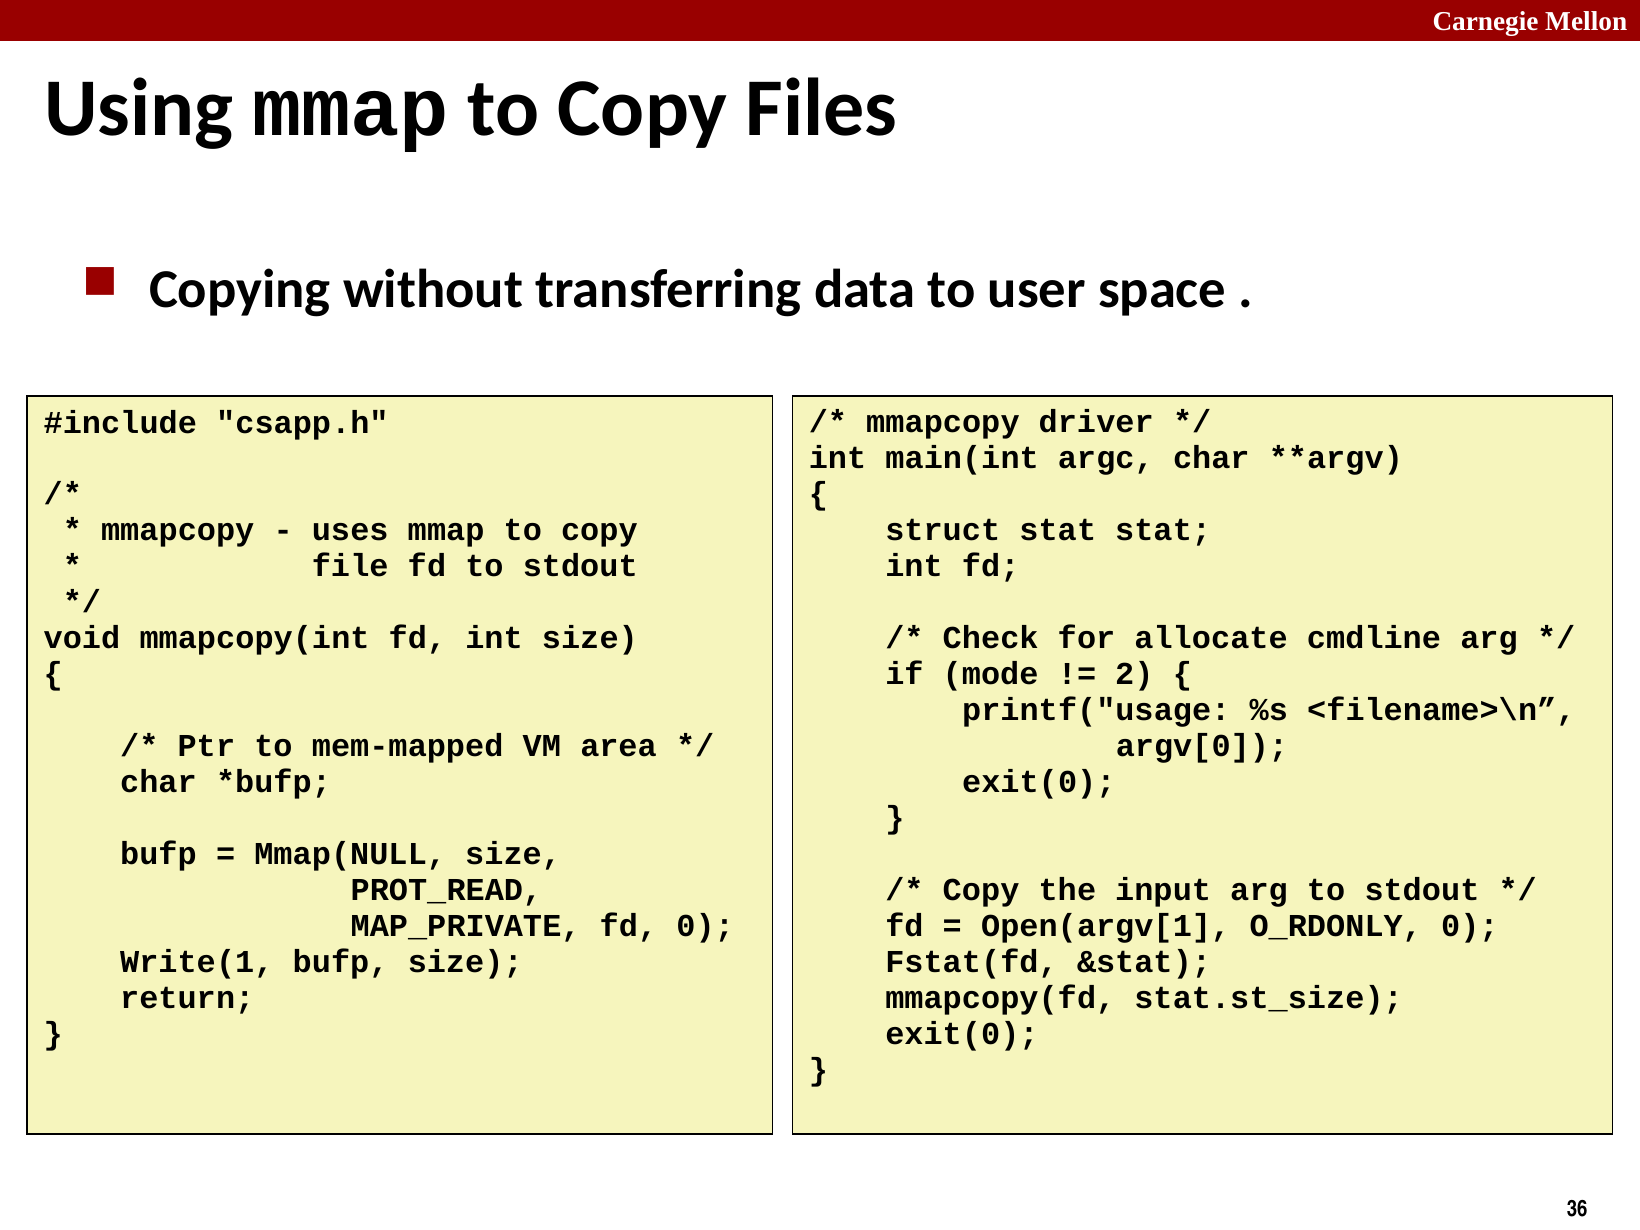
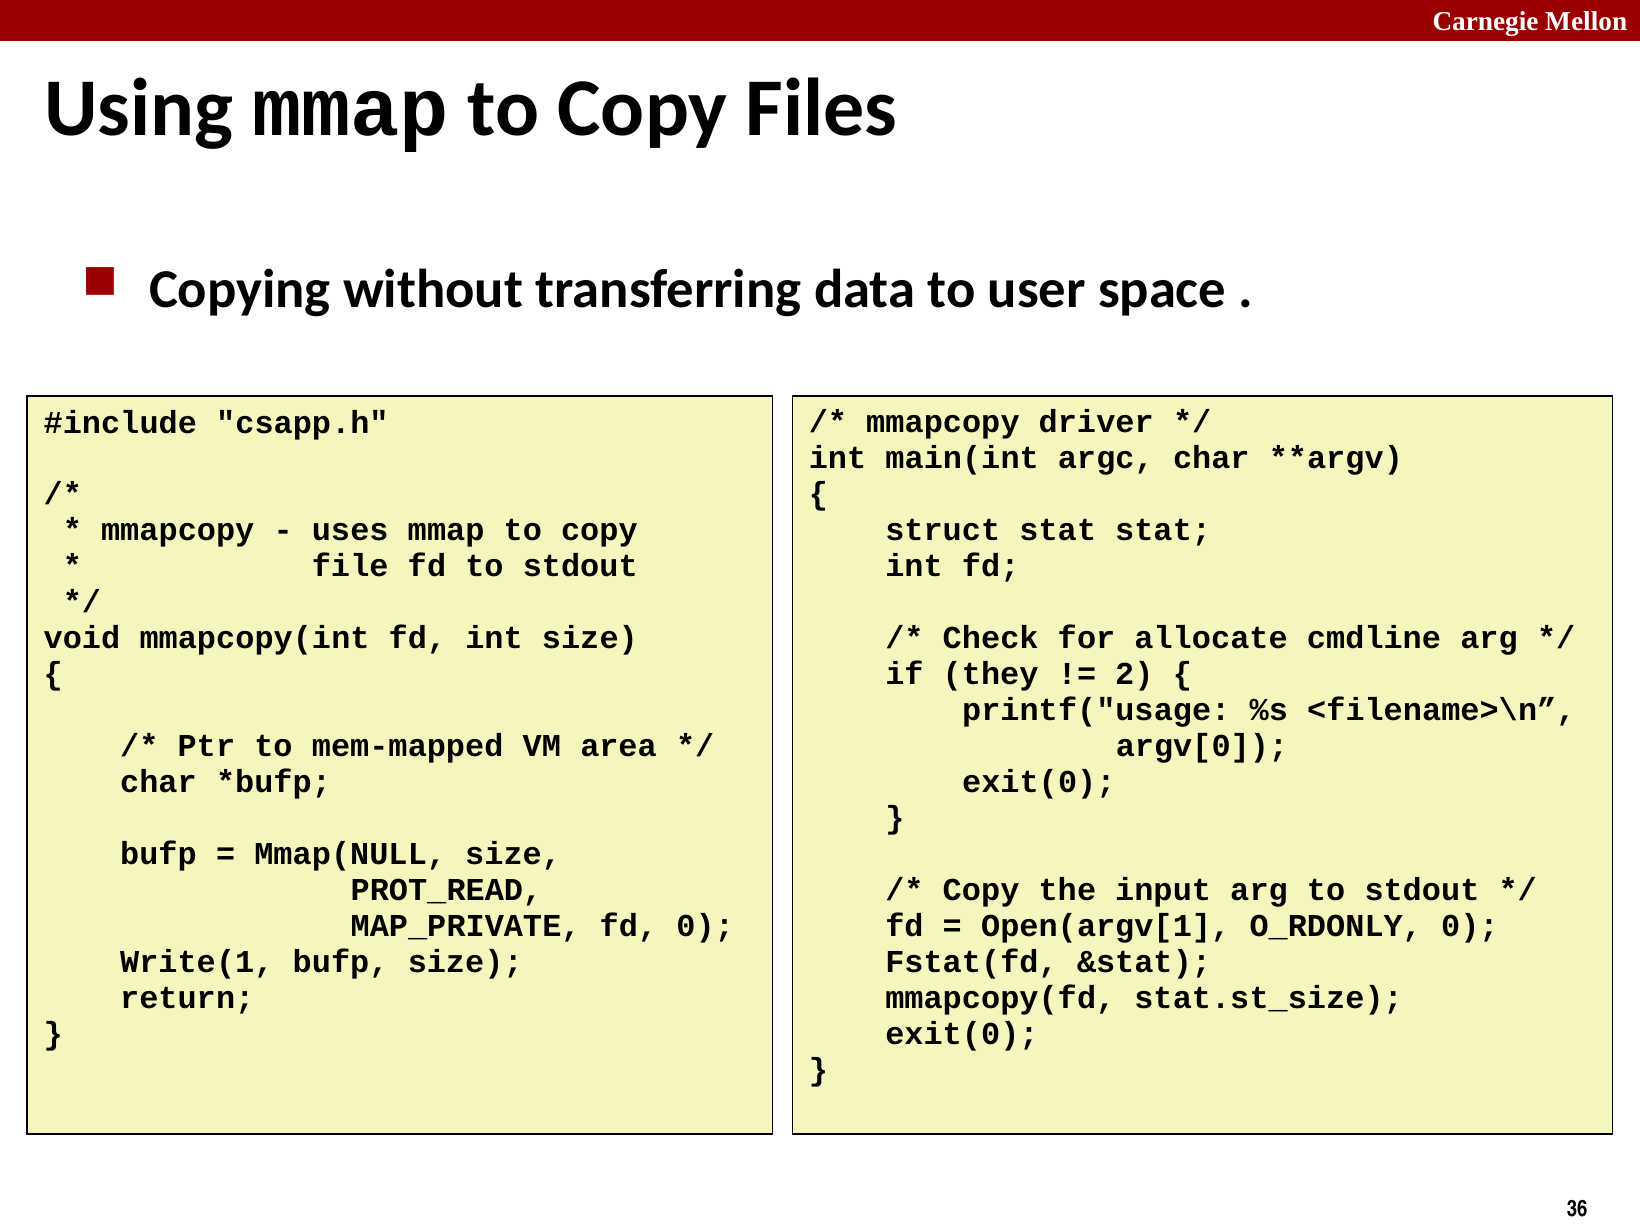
mode: mode -> they
